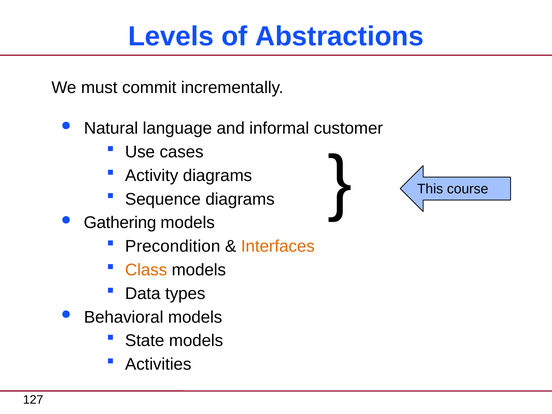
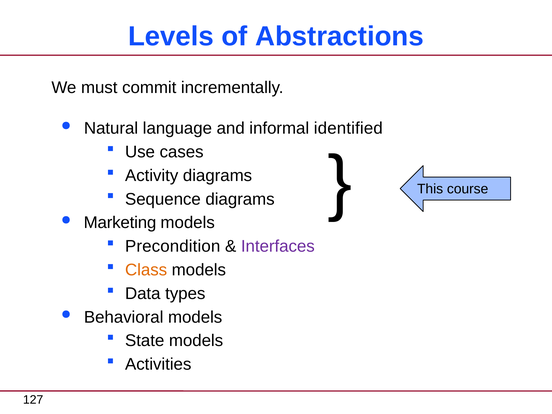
customer: customer -> identified
Gathering: Gathering -> Marketing
Interfaces colour: orange -> purple
